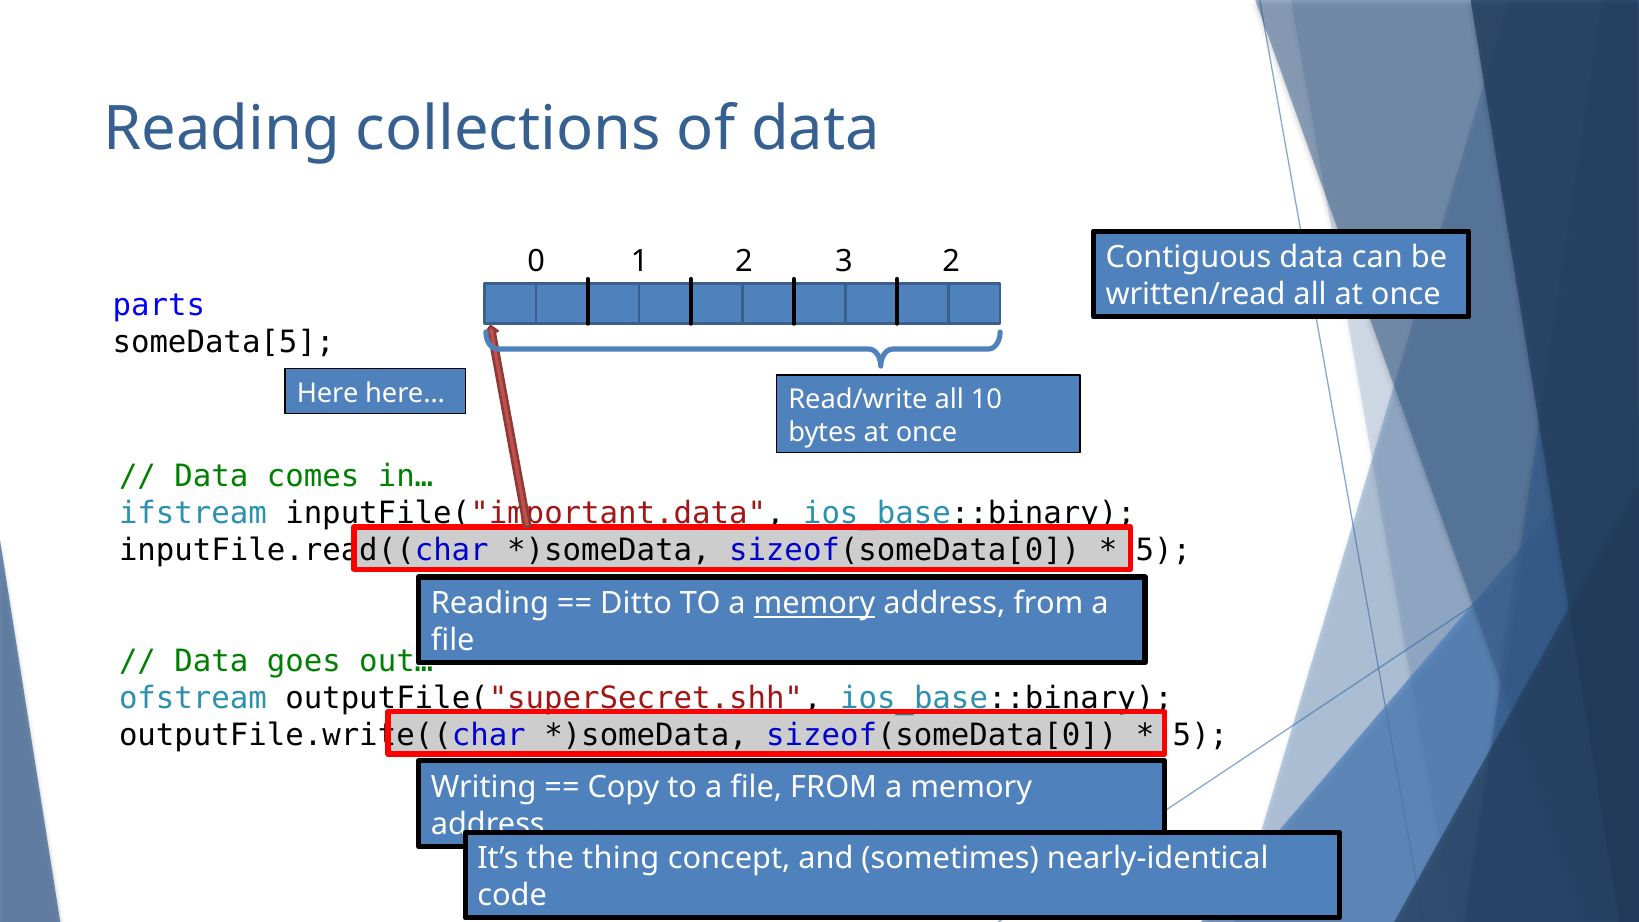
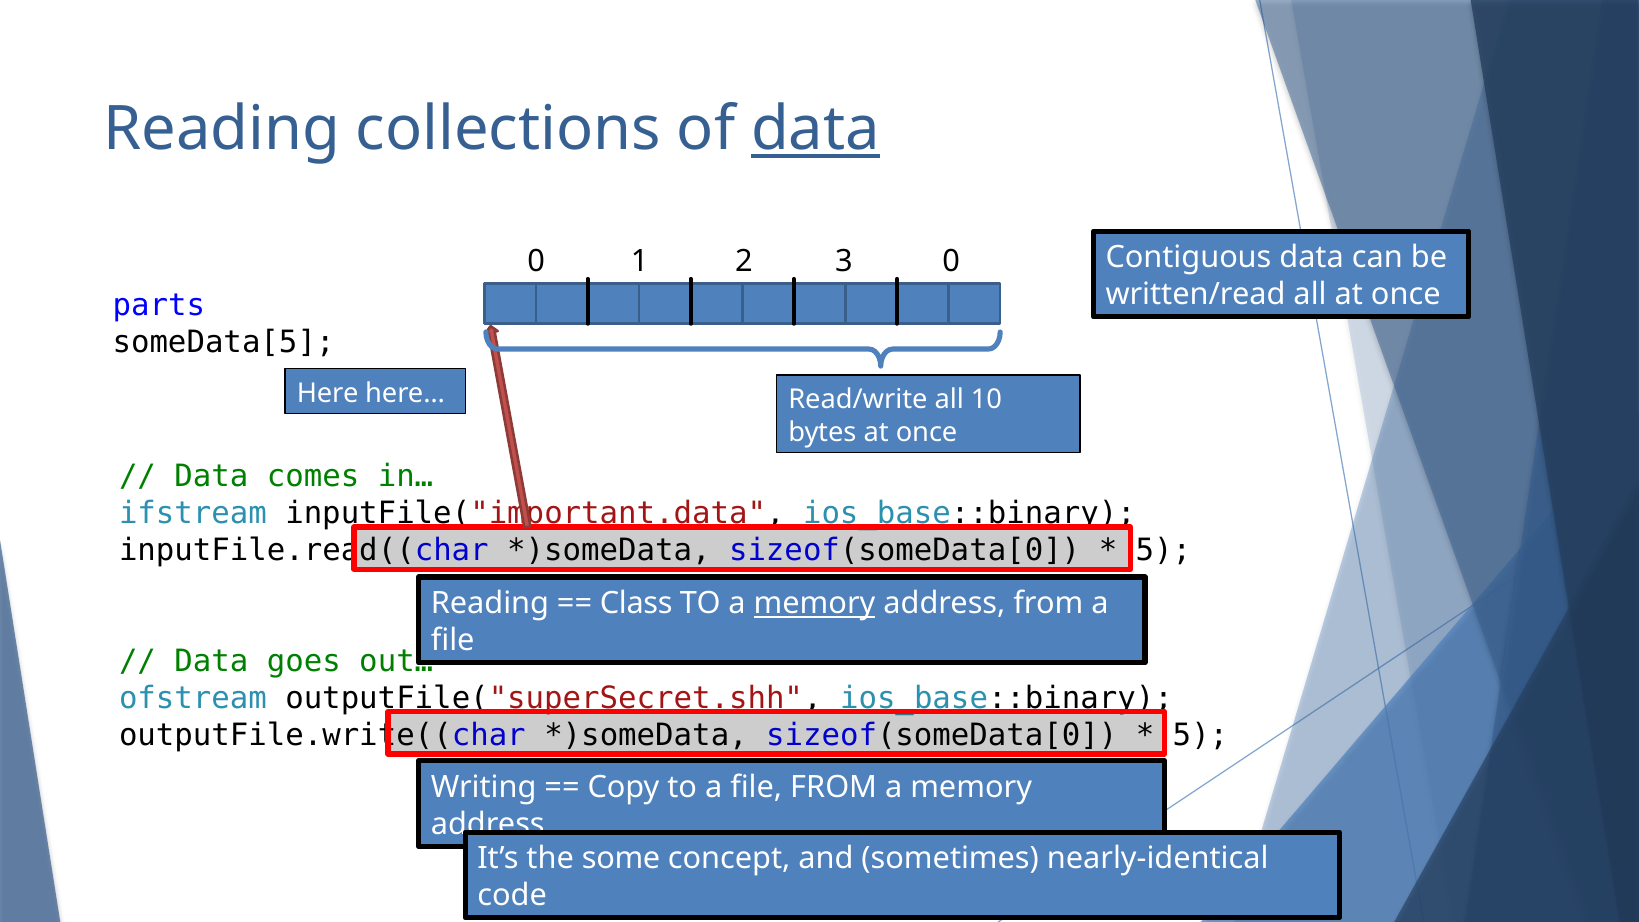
data at (816, 129) underline: none -> present
3 2: 2 -> 0
Ditto: Ditto -> Class
thing: thing -> some
